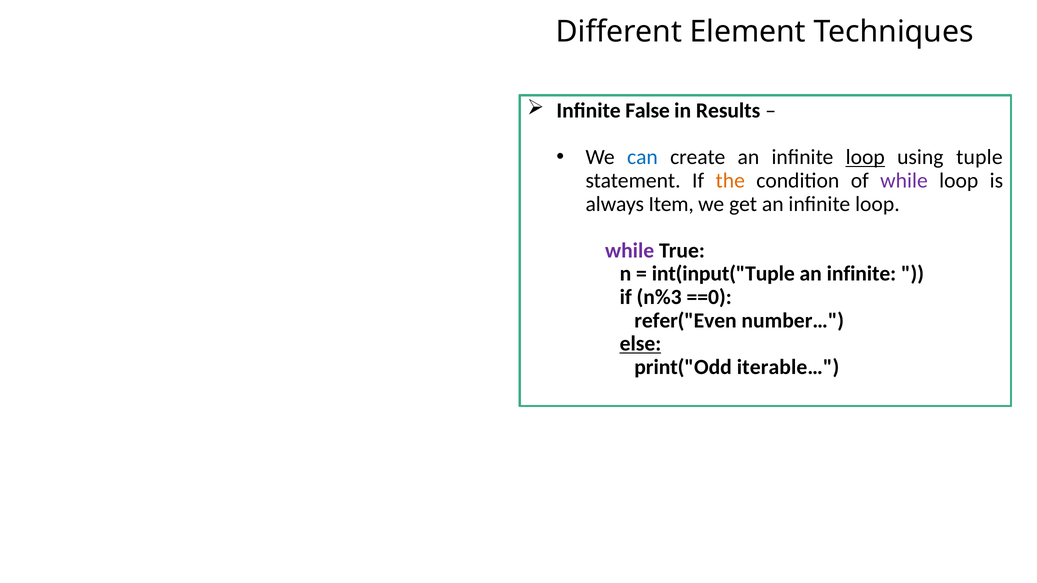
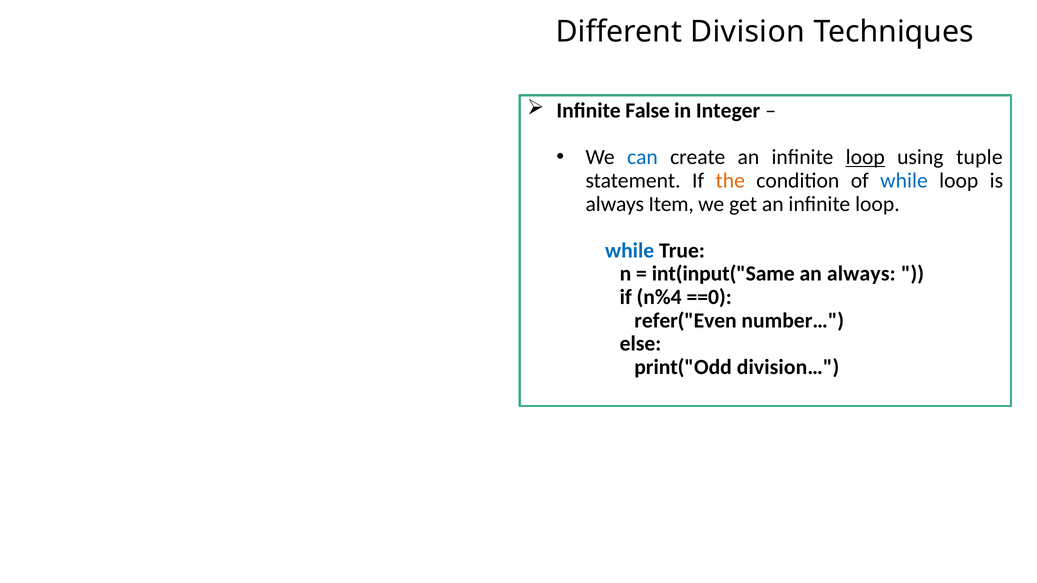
Element: Element -> Division
Results: Results -> Integer
while at (904, 181) colour: purple -> blue
while at (630, 251) colour: purple -> blue
int(input("Tuple: int(input("Tuple -> int(input("Same
infinite at (861, 274): infinite -> always
n%3: n%3 -> n%4
else underline: present -> none
iterable…: iterable… -> division…
